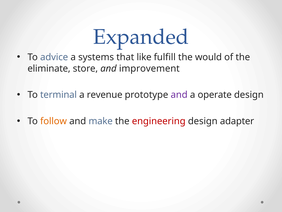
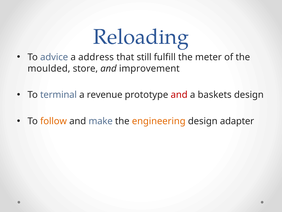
Expanded: Expanded -> Reloading
systems: systems -> address
like: like -> still
would: would -> meter
eliminate: eliminate -> moulded
and at (179, 95) colour: purple -> red
operate: operate -> baskets
engineering colour: red -> orange
